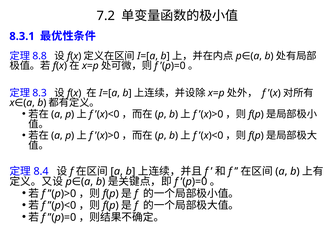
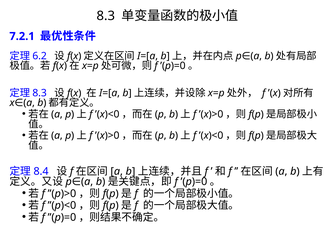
7.2 at (106, 16): 7.2 -> 8.3
8.3.1: 8.3.1 -> 7.2.1
8.8: 8.8 -> 6.2
